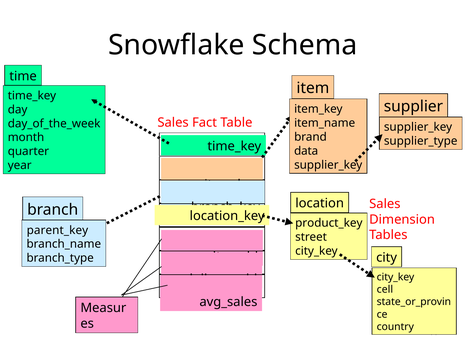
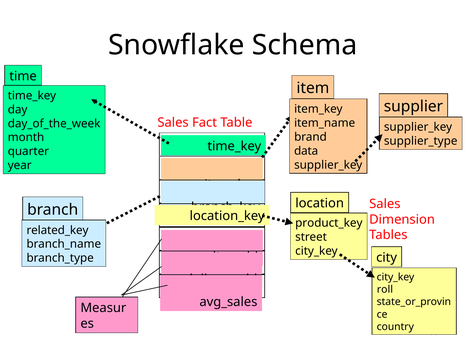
parent_key: parent_key -> related_key
cell: cell -> roll
